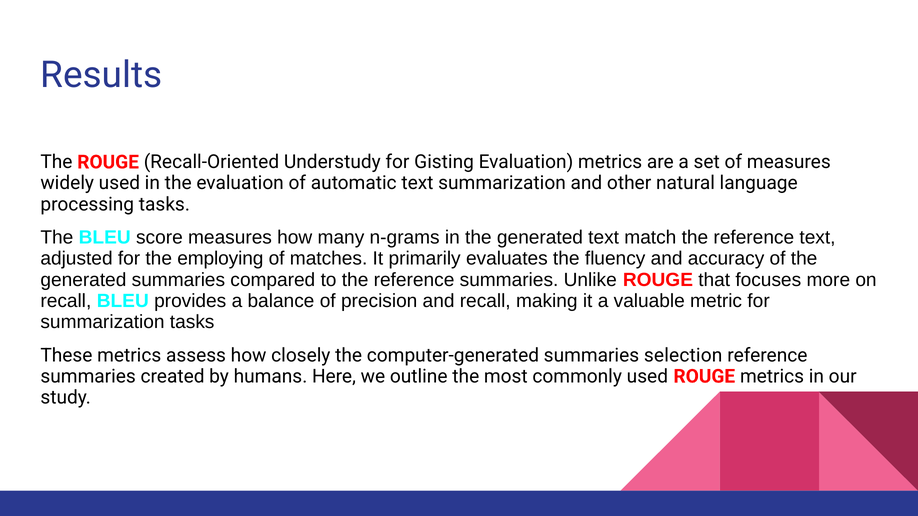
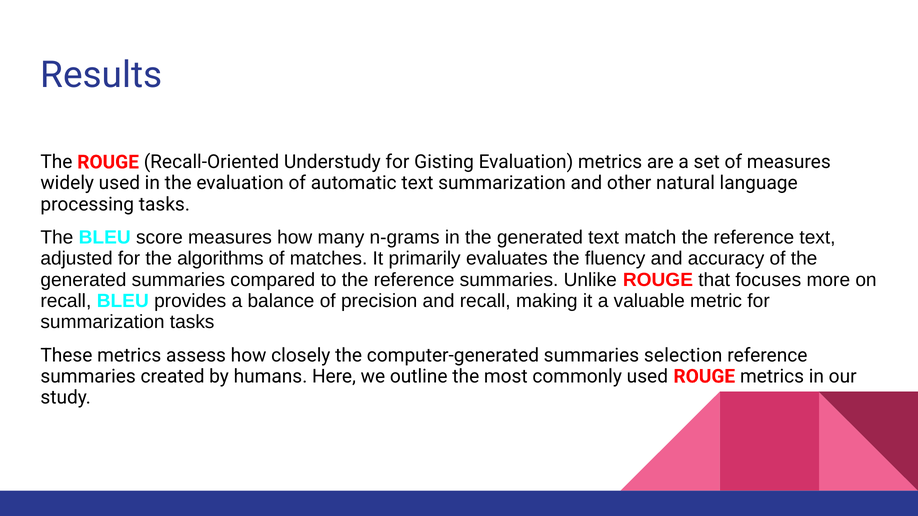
employing: employing -> algorithms
